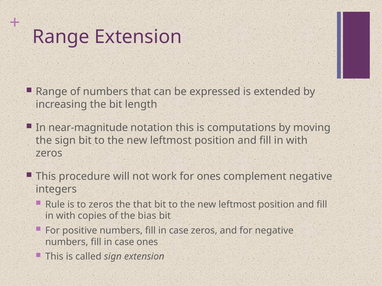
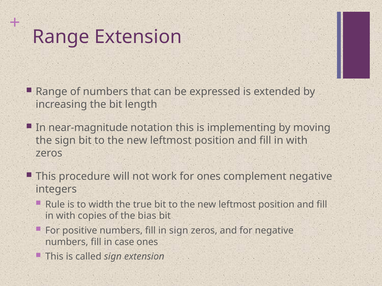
computations: computations -> implementing
to zeros: zeros -> width
the that: that -> true
case at (179, 231): case -> sign
